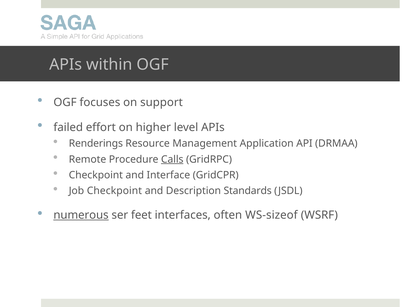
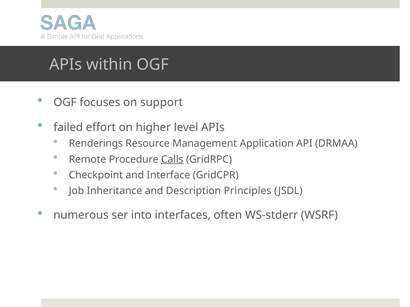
Job Checkpoint: Checkpoint -> Inheritance
Standards: Standards -> Principles
numerous underline: present -> none
feet: feet -> into
WS-sizeof: WS-sizeof -> WS-stderr
